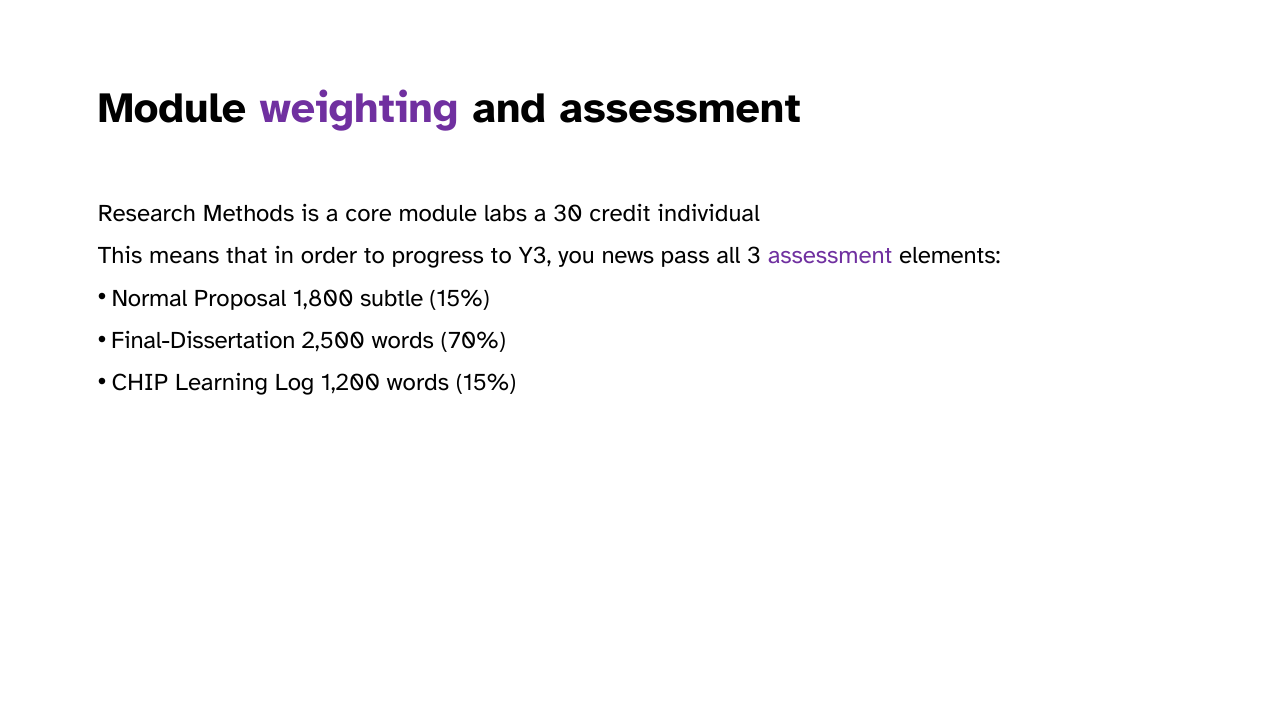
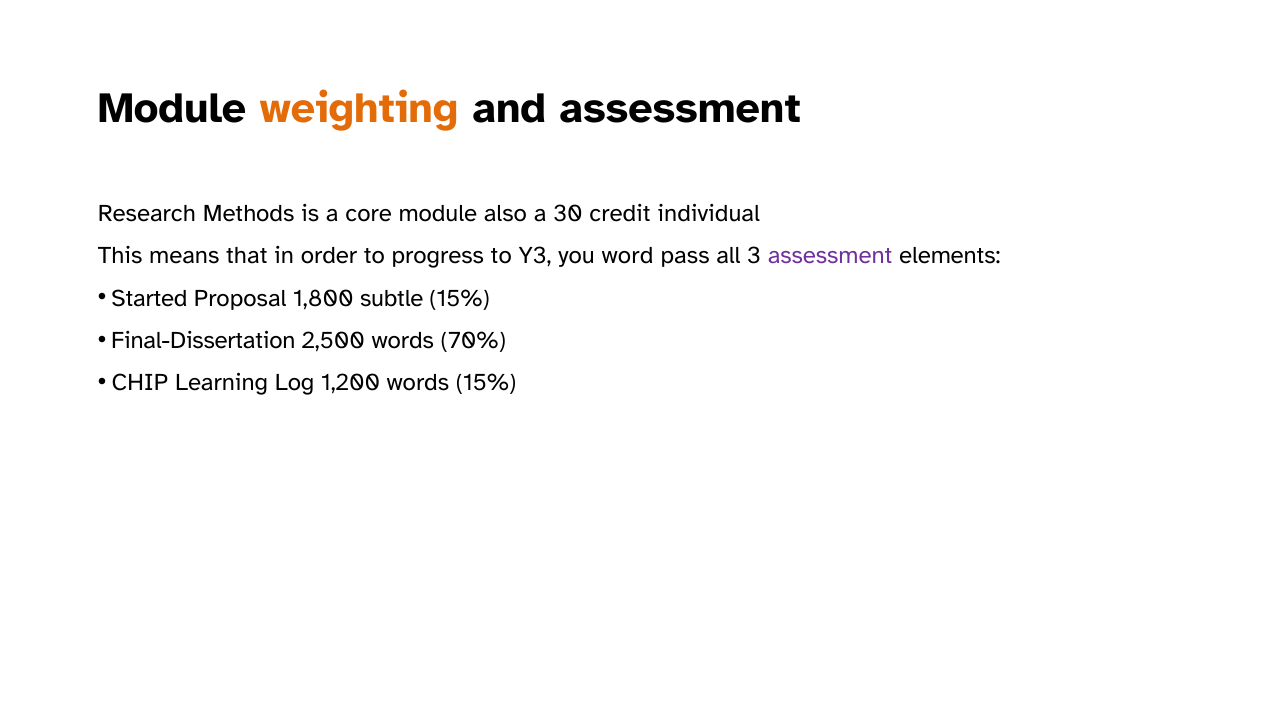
weighting colour: purple -> orange
labs: labs -> also
news: news -> word
Normal: Normal -> Started
